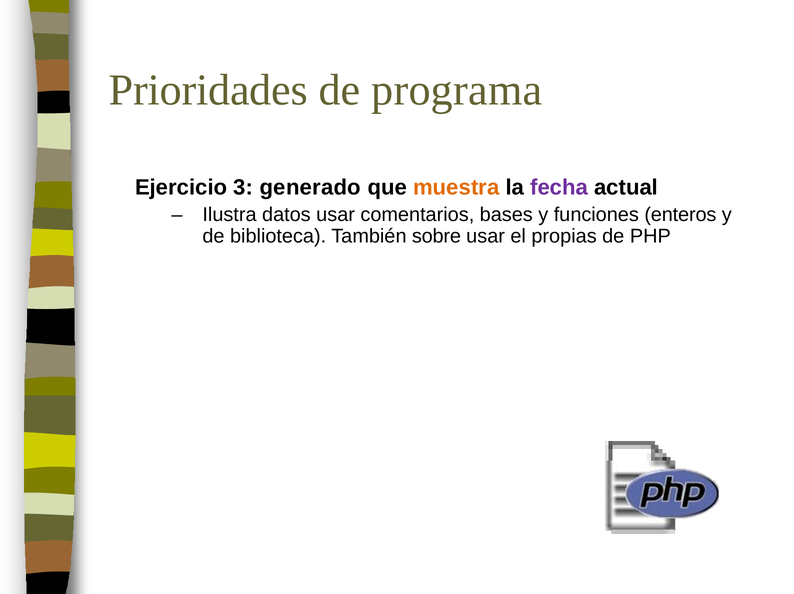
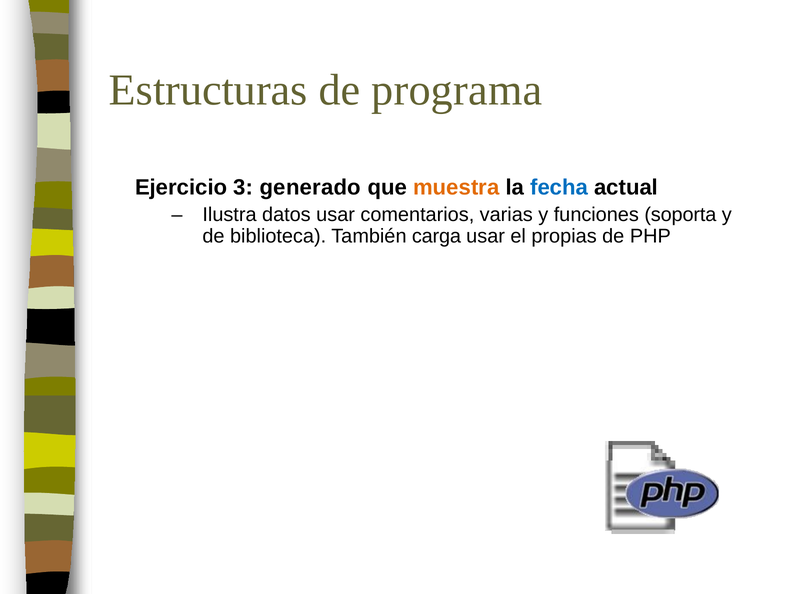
Prioridades: Prioridades -> Estructuras
fecha colour: purple -> blue
bases: bases -> varias
enteros: enteros -> soporta
sobre: sobre -> carga
